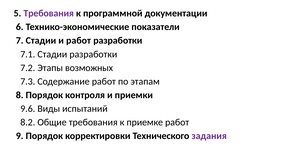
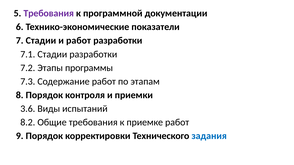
возможных: возможных -> программы
9.6: 9.6 -> 3.6
задания colour: purple -> blue
